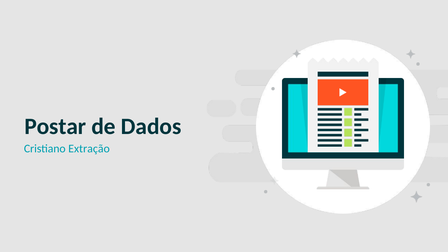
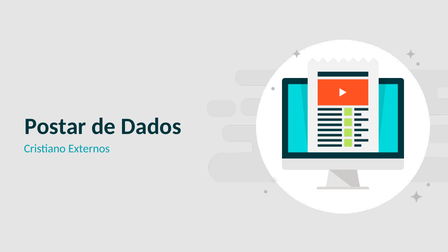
Extração: Extração -> Externos
